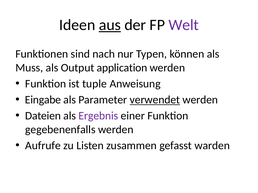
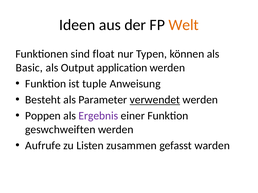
aus underline: present -> none
Welt colour: purple -> orange
nach: nach -> float
Muss: Muss -> Basic
Eingabe: Eingabe -> Besteht
Dateien: Dateien -> Poppen
gegebenenfalls: gegebenenfalls -> geswchweiften
